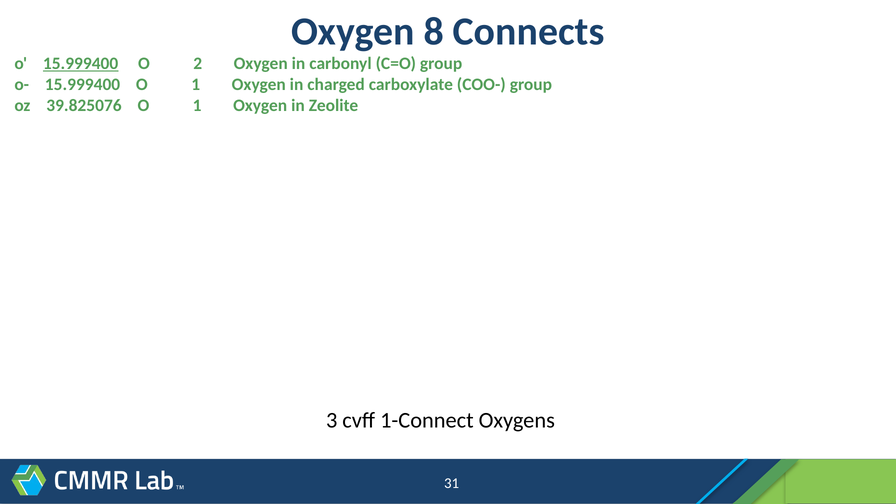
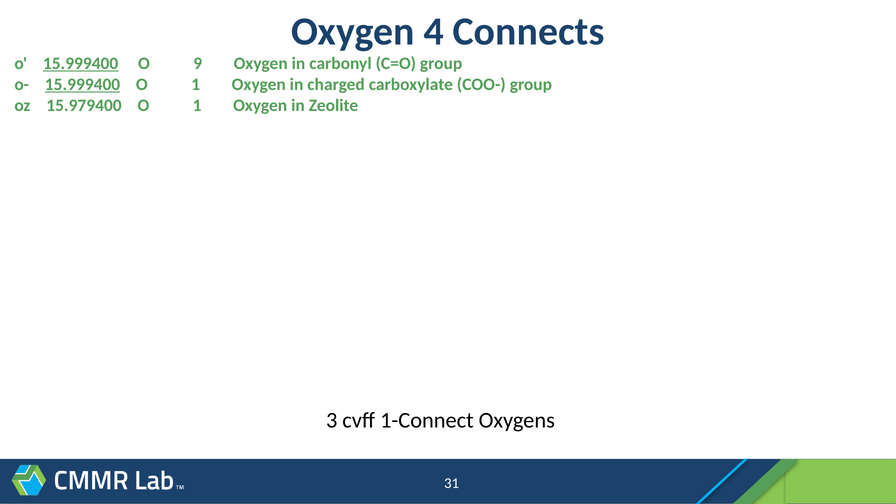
8: 8 -> 4
2: 2 -> 9
15.999400 at (83, 84) underline: none -> present
39.825076: 39.825076 -> 15.979400
